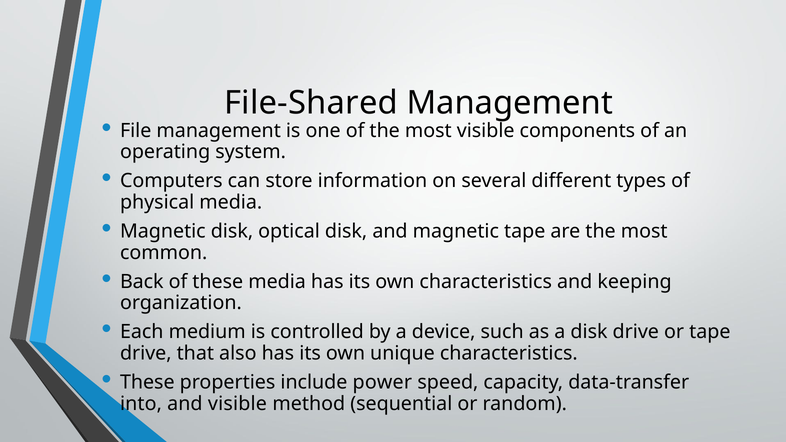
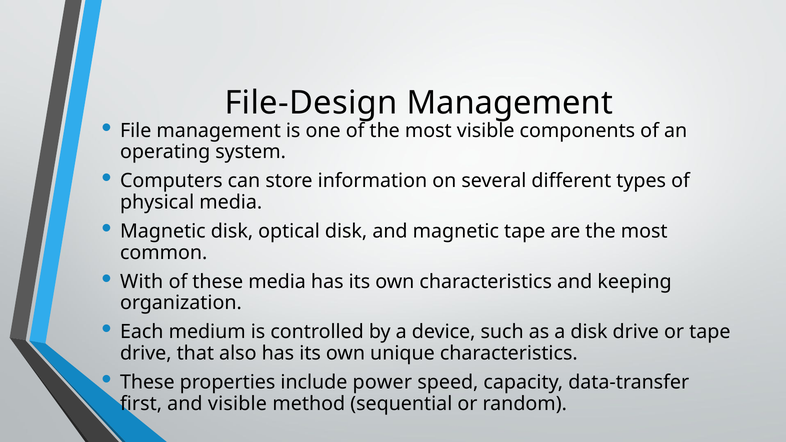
File-Shared: File-Shared -> File-Design
Back: Back -> With
into: into -> first
